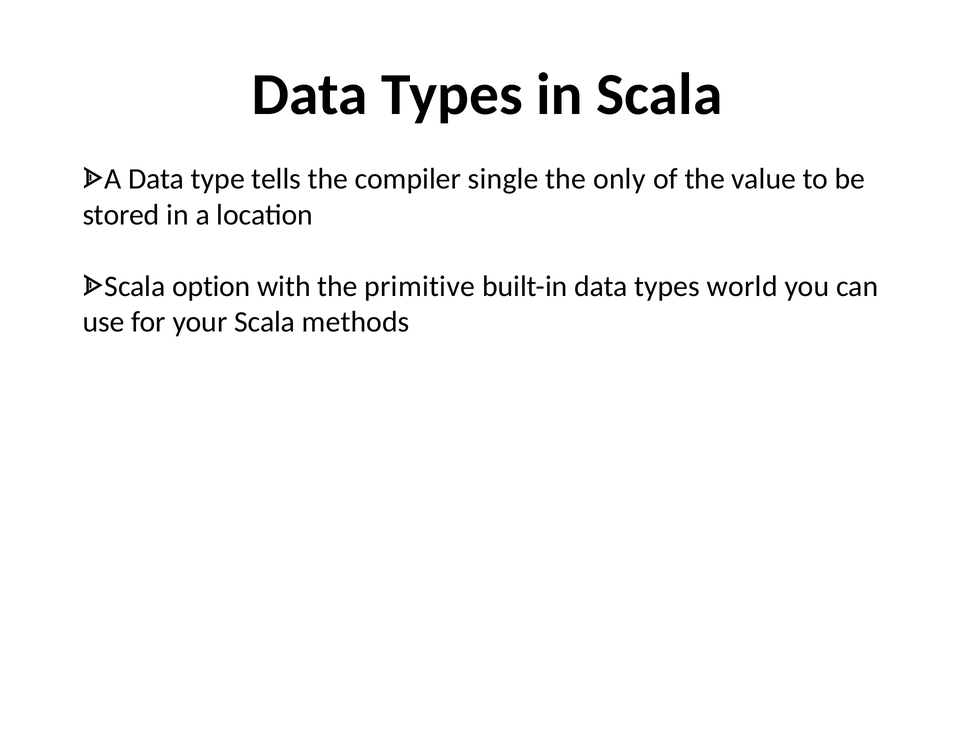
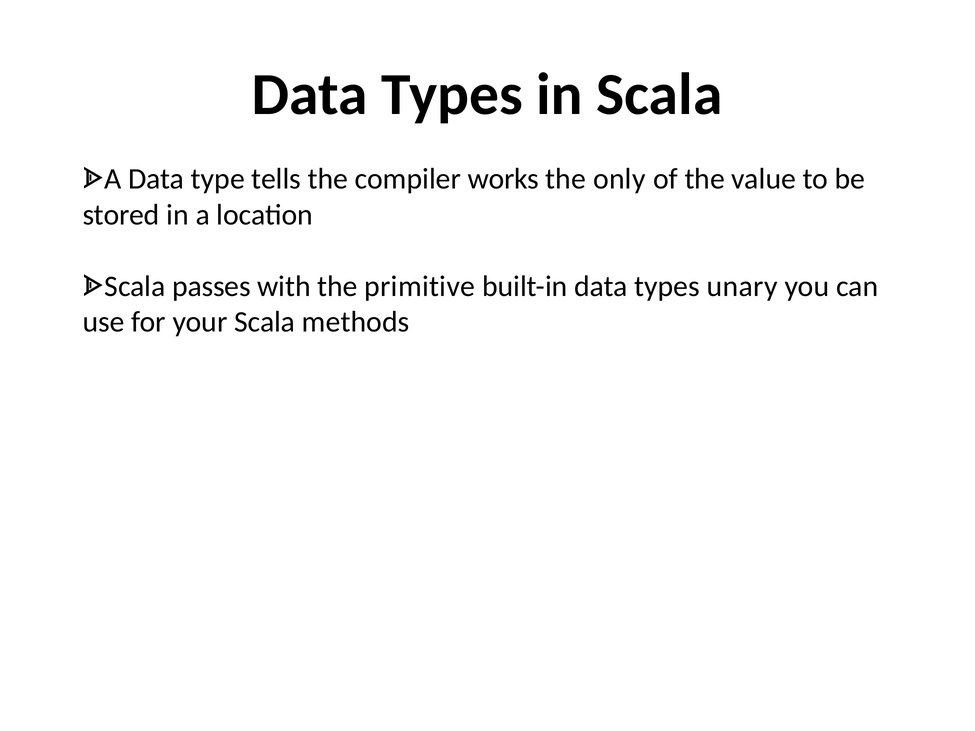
single: single -> works
option: option -> passes
world: world -> unary
